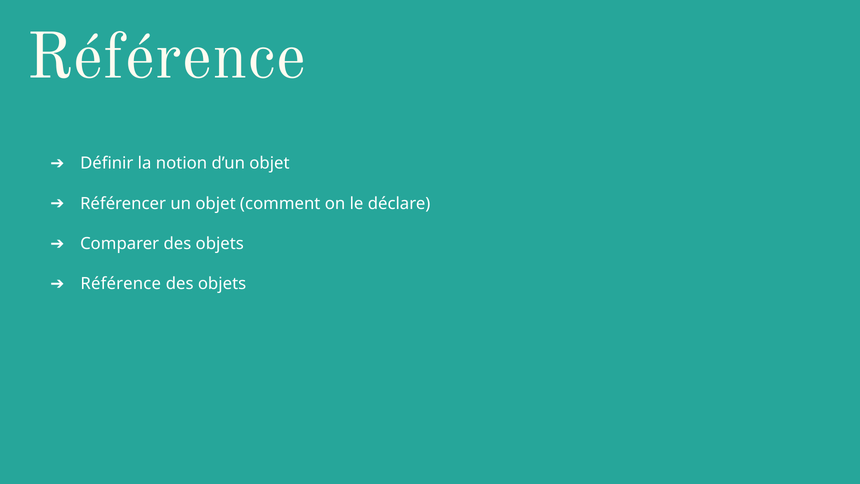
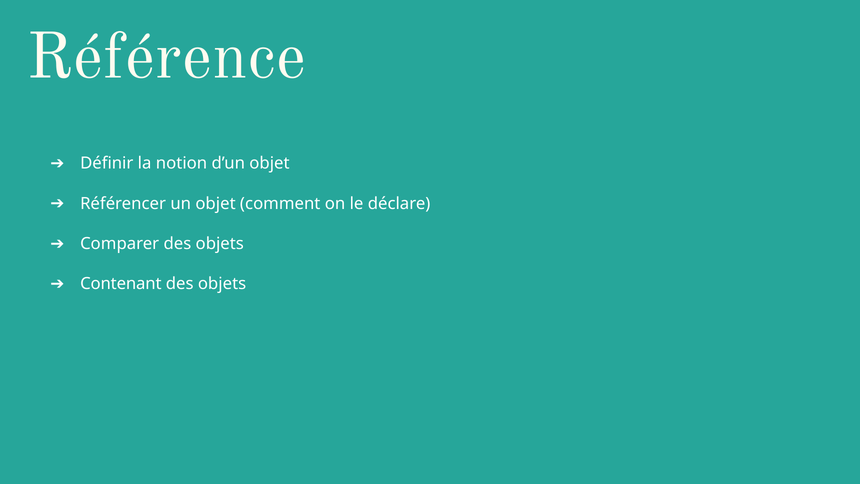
Référence at (121, 284): Référence -> Contenant
